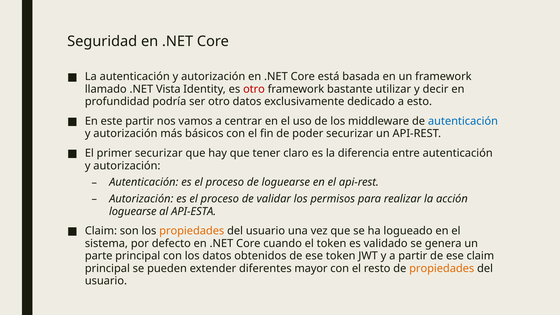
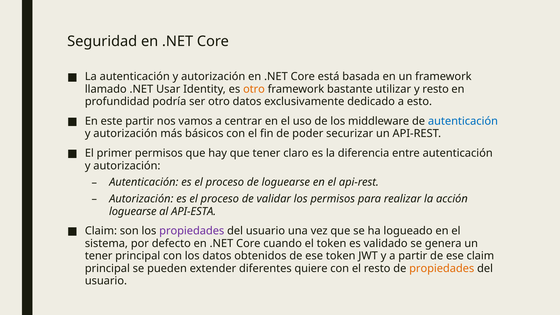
Vista: Vista -> Usar
otro at (254, 89) colour: red -> orange
y decir: decir -> resto
primer securizar: securizar -> permisos
propiedades at (192, 231) colour: orange -> purple
parte at (99, 256): parte -> tener
mayor: mayor -> quiere
